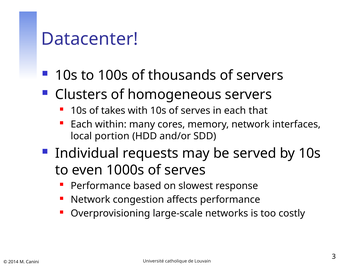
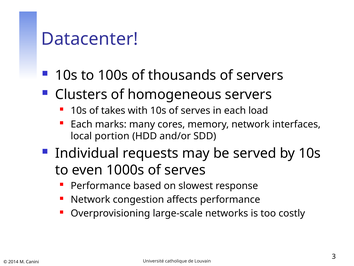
that: that -> load
within: within -> marks
